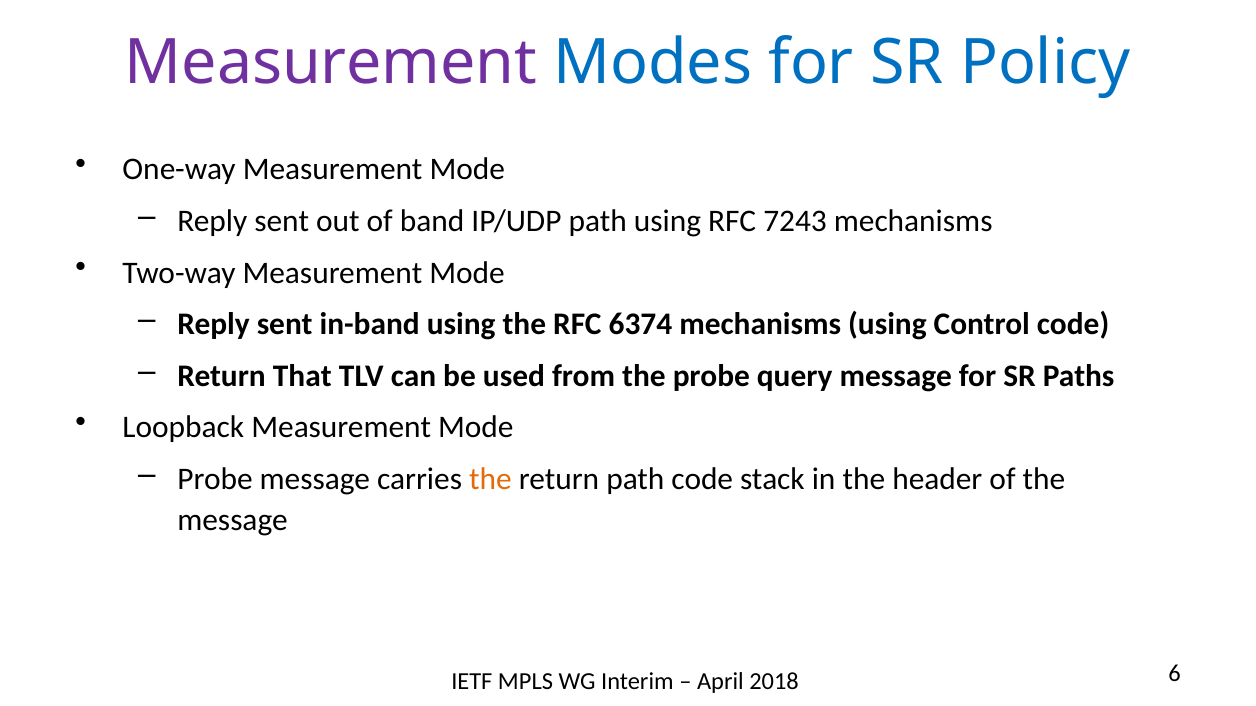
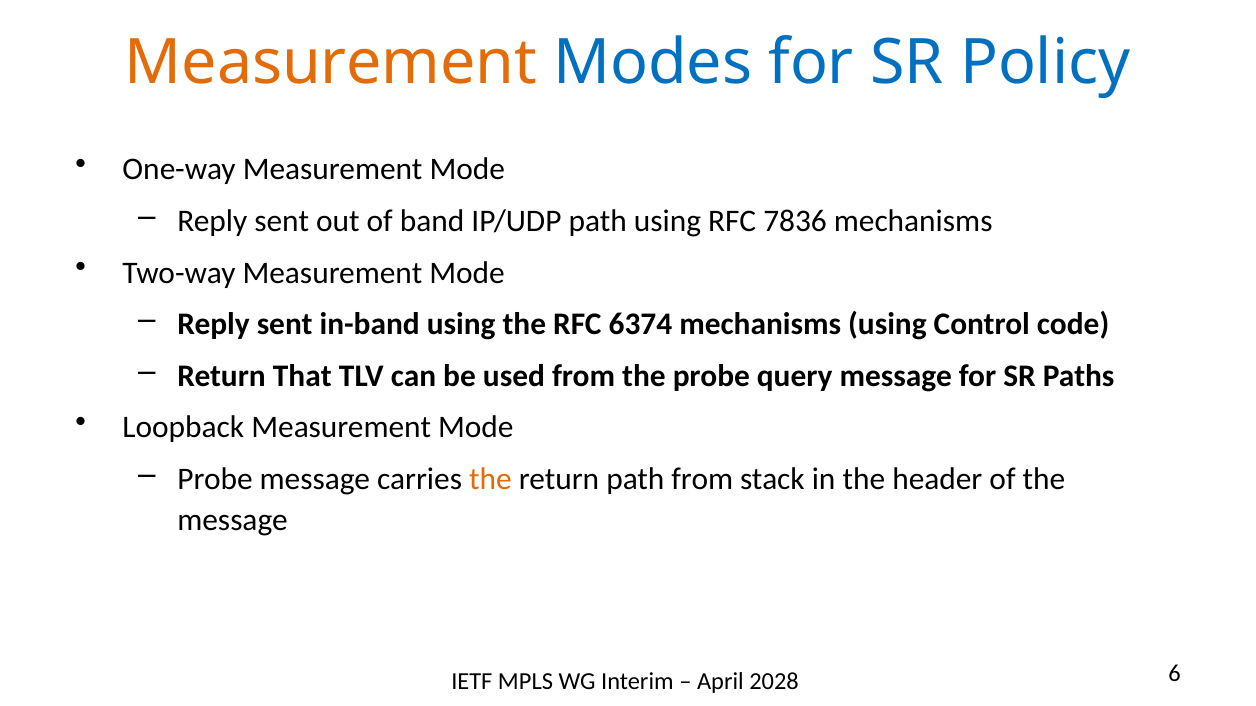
Measurement at (331, 63) colour: purple -> orange
7243: 7243 -> 7836
path code: code -> from
2018: 2018 -> 2028
